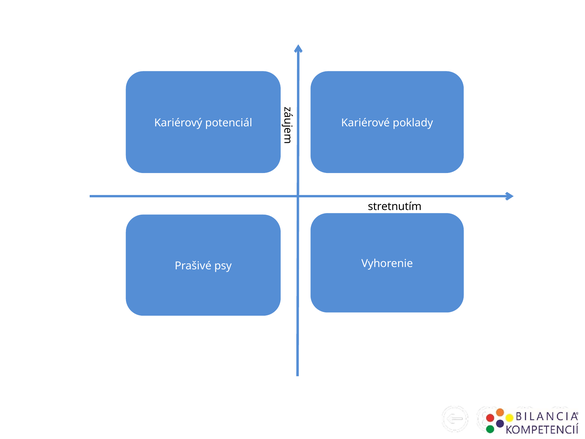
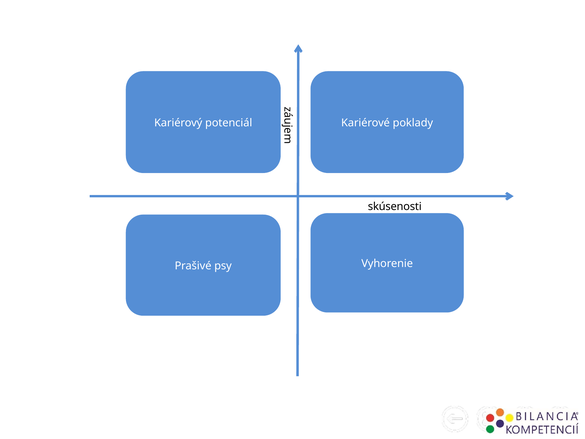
stretnutím: stretnutím -> skúsenosti
